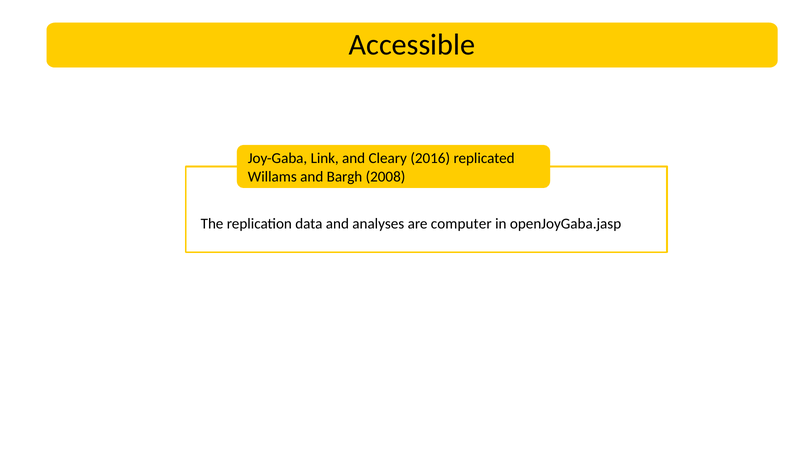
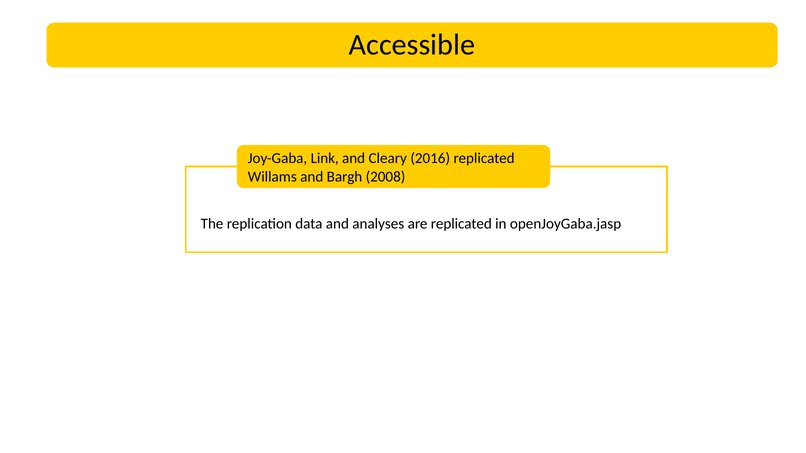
are computer: computer -> replicated
